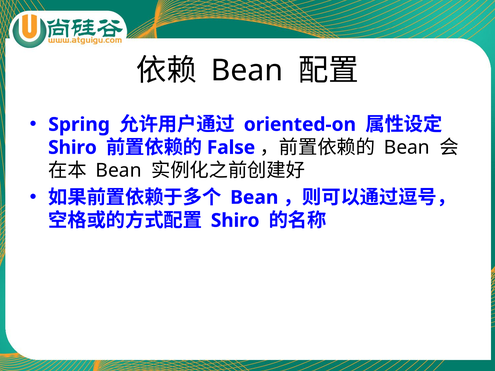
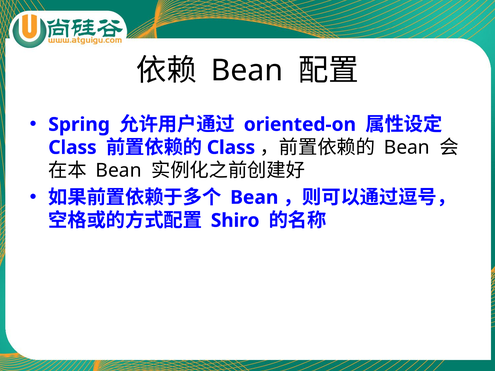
Shiro at (72, 148): Shiro -> Class
False at (231, 148): False -> Class
